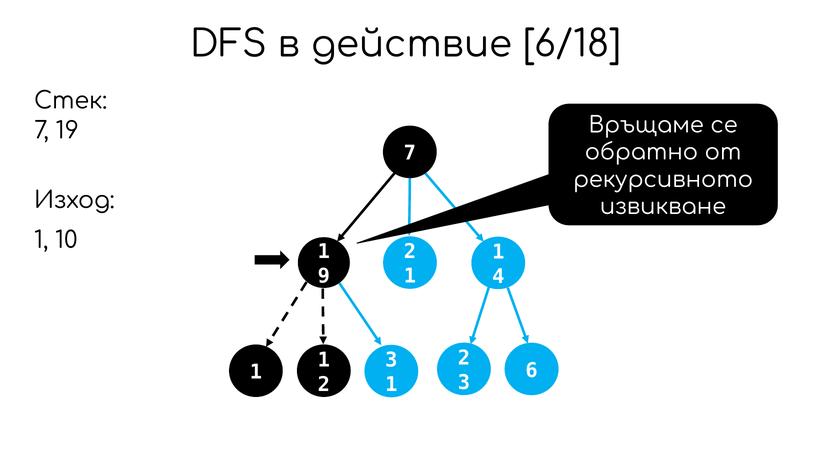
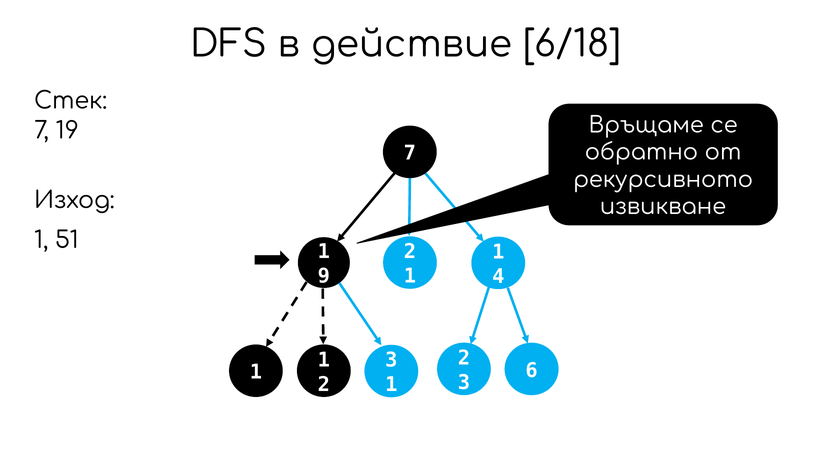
10: 10 -> 51
